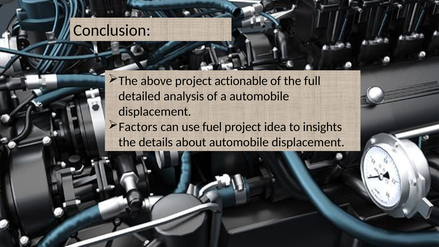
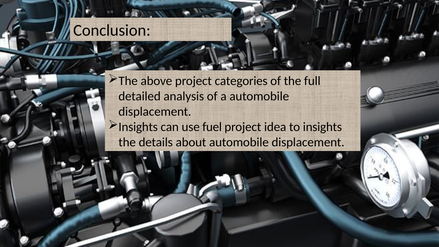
actionable: actionable -> categories
Factors at (138, 127): Factors -> Insights
